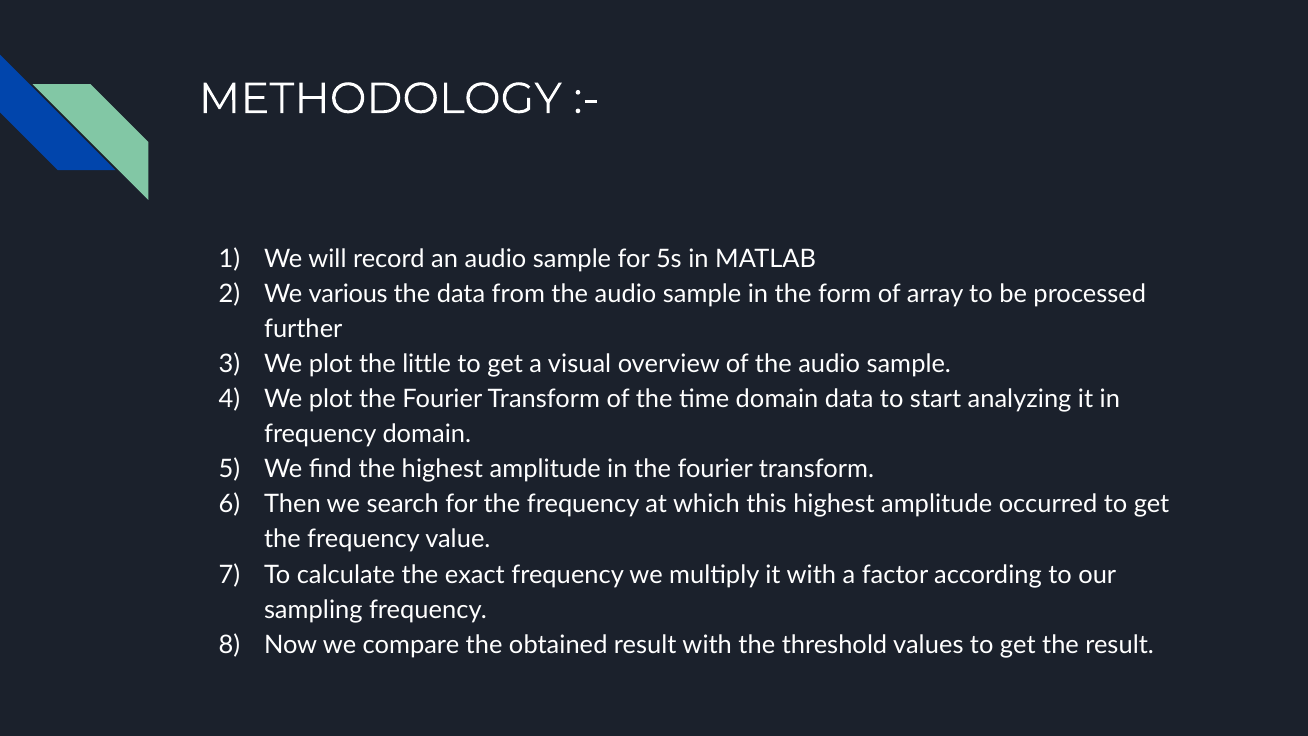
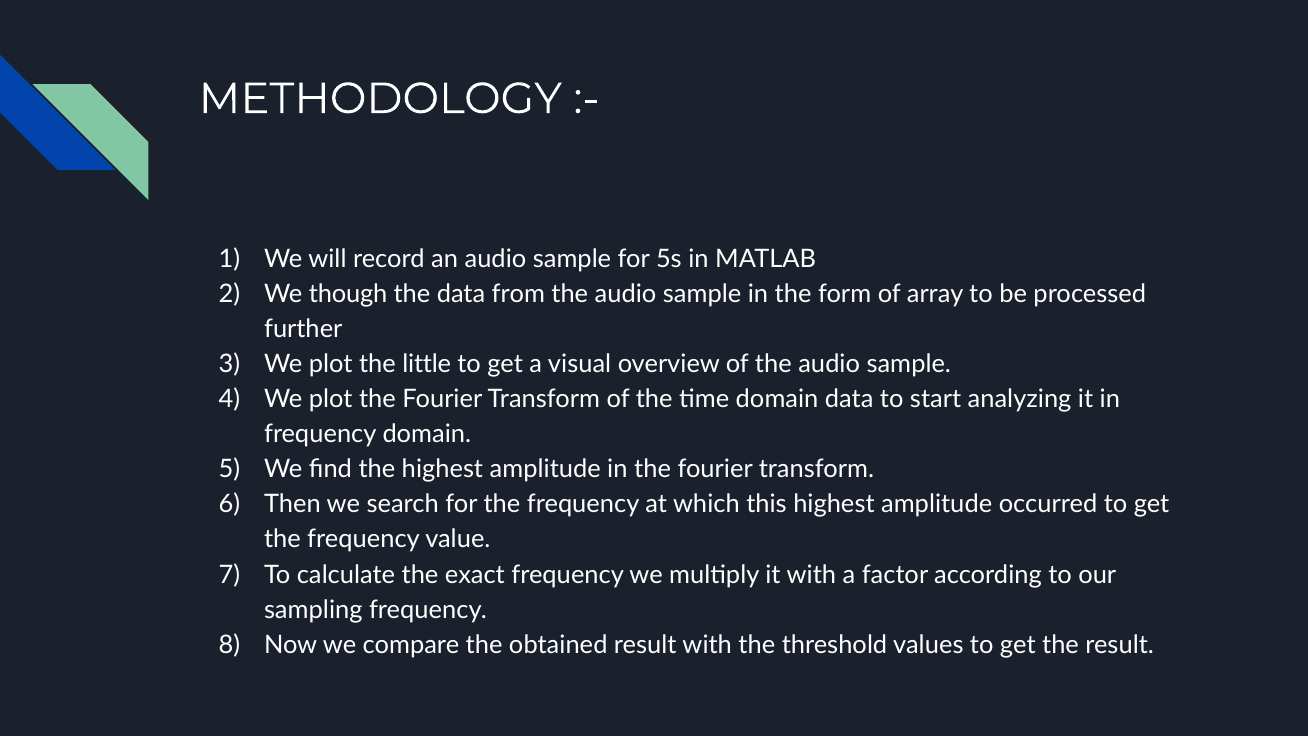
various: various -> though
